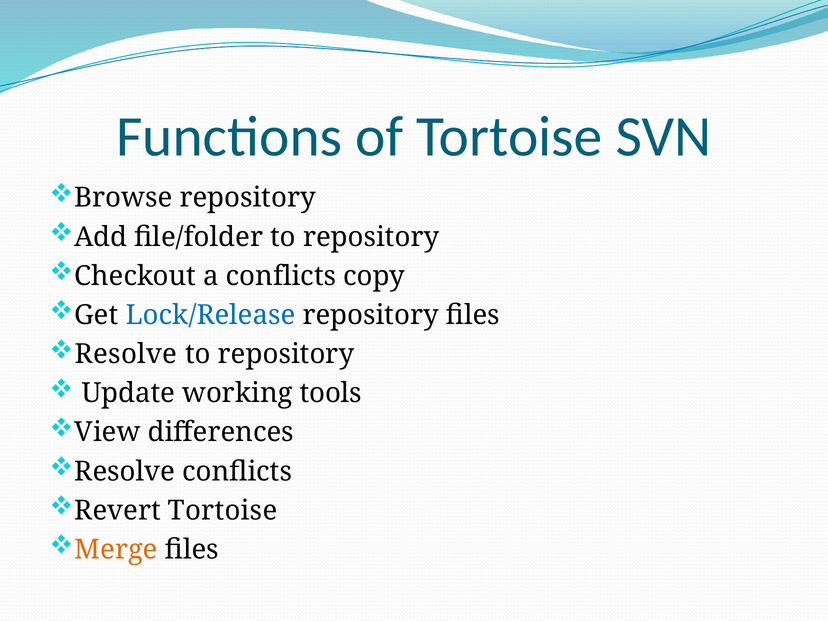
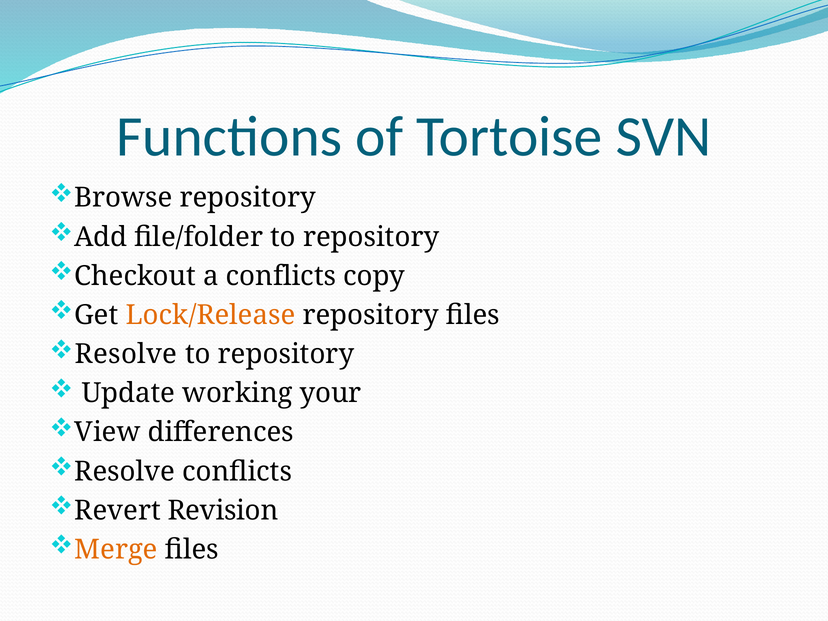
Lock/Release colour: blue -> orange
tools: tools -> your
Revert Tortoise: Tortoise -> Revision
